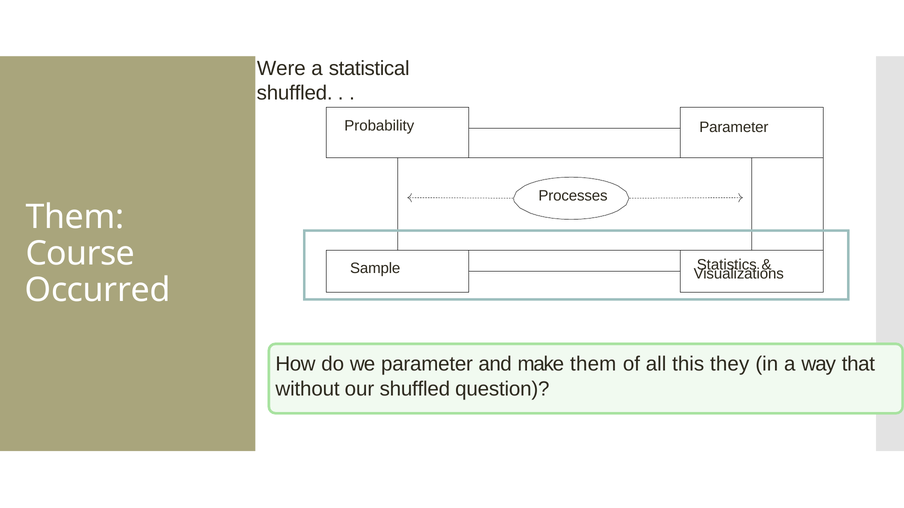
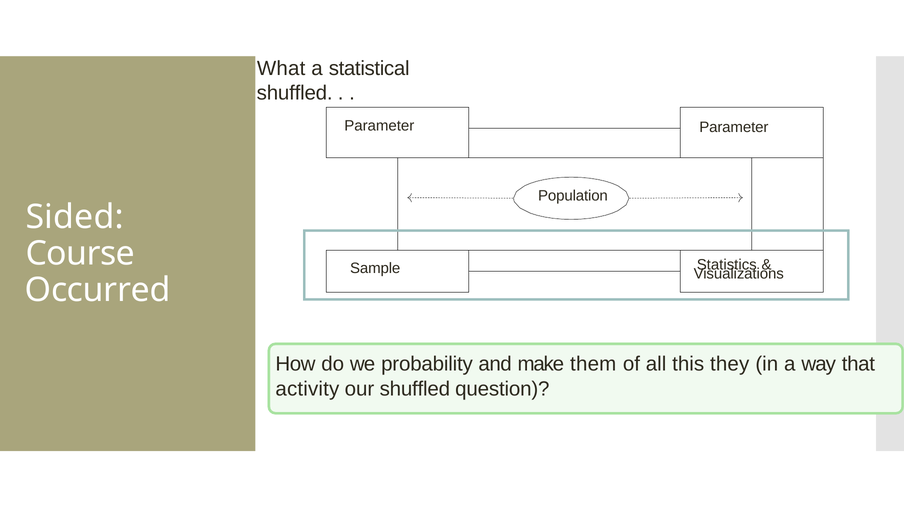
Were: Were -> What
Probability at (379, 126): Probability -> Parameter
Processes: Processes -> Population
Them at (75, 217): Them -> Sided
we parameter: parameter -> probability
without: without -> activity
